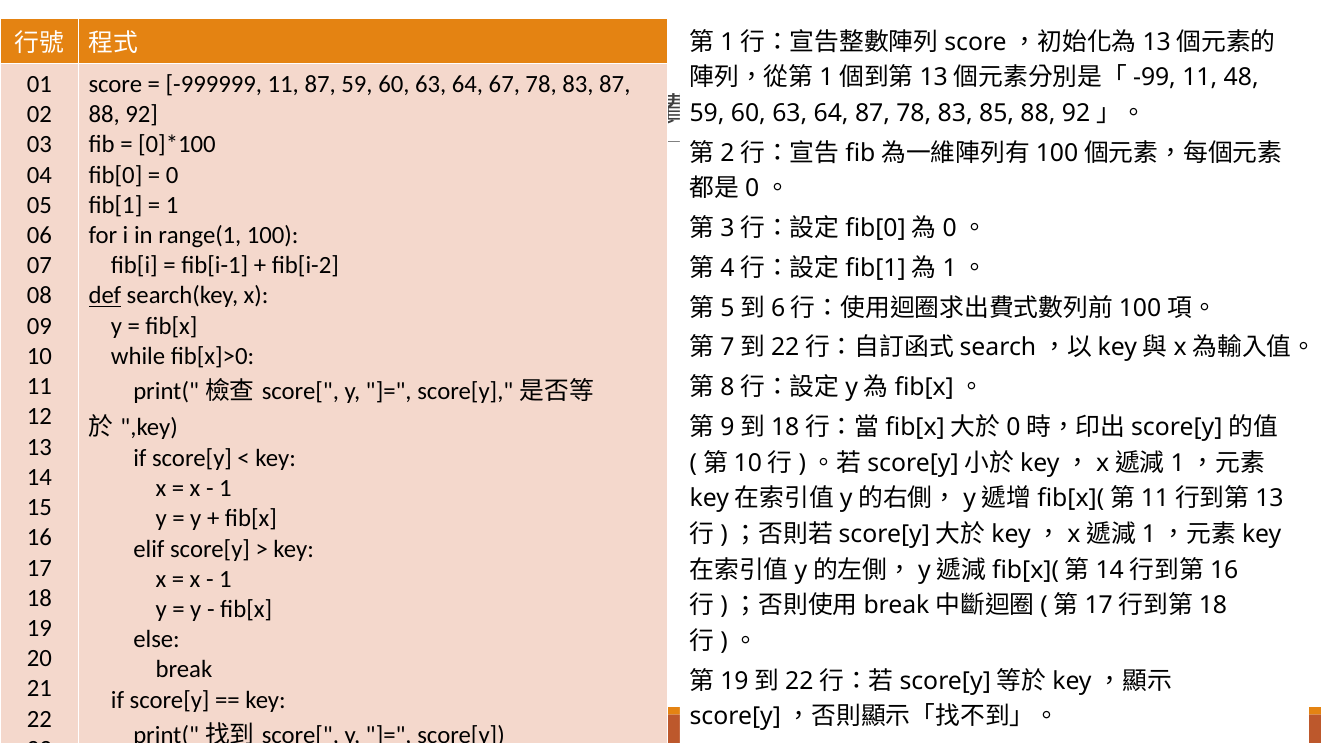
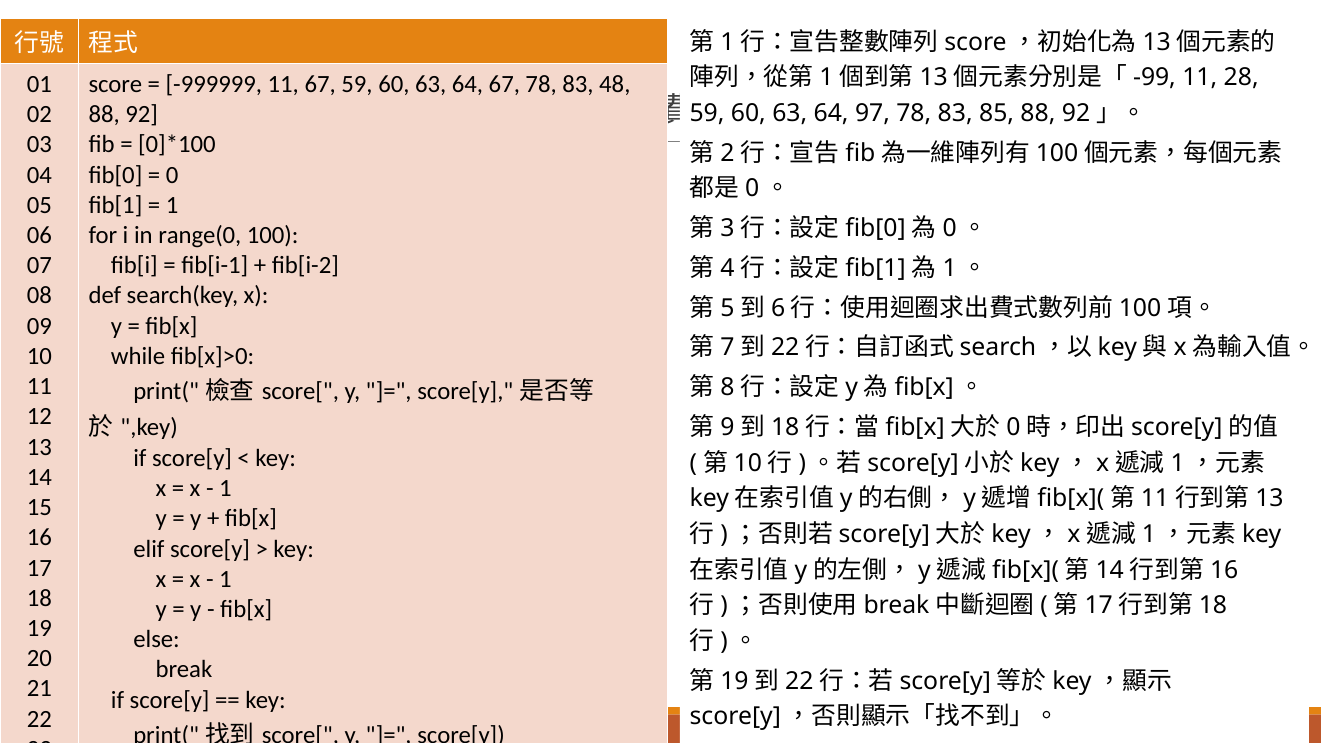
48: 48 -> 28
11 87: 87 -> 67
83 87: 87 -> 48
87 at (873, 113): 87 -> 97
range(1: range(1 -> range(0
def underline: present -> none
